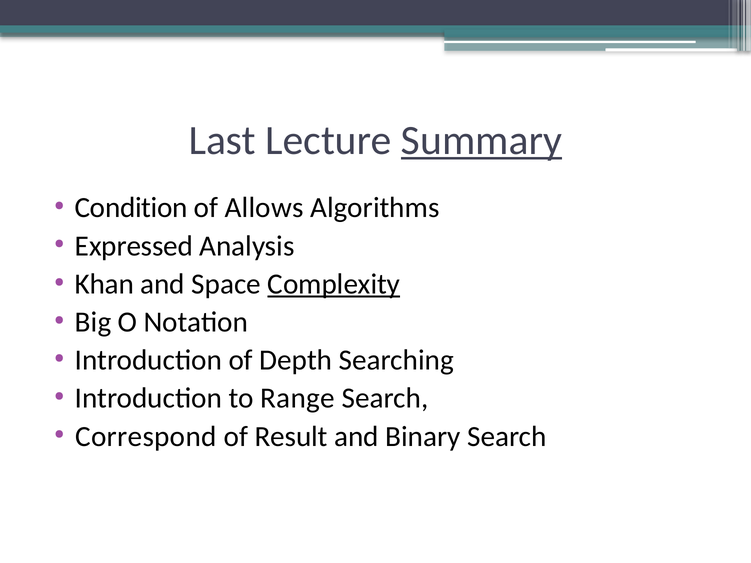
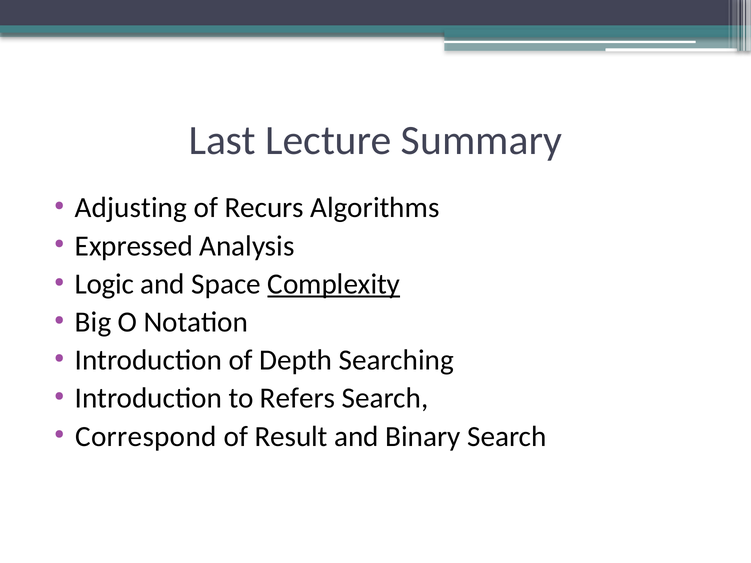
Summary underline: present -> none
Condition: Condition -> Adjusting
Allows: Allows -> Recurs
Khan: Khan -> Logic
Range: Range -> Refers
